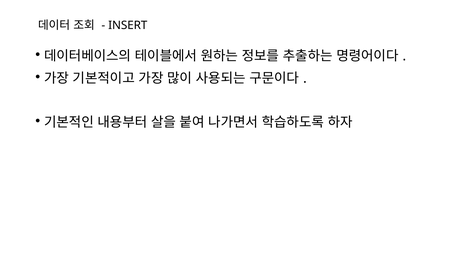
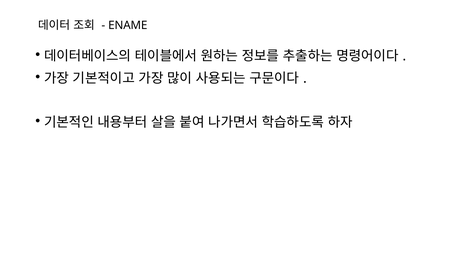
INSERT: INSERT -> ENAME
